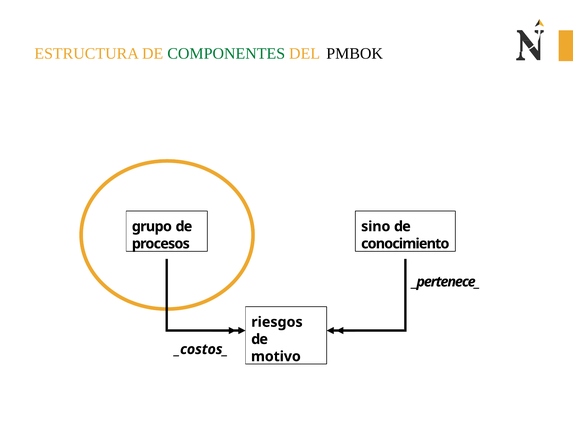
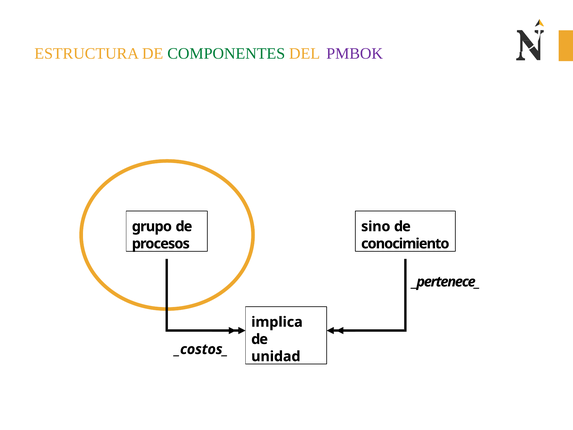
PMBOK colour: black -> purple
riesgos: riesgos -> implica
motivo: motivo -> unidad
